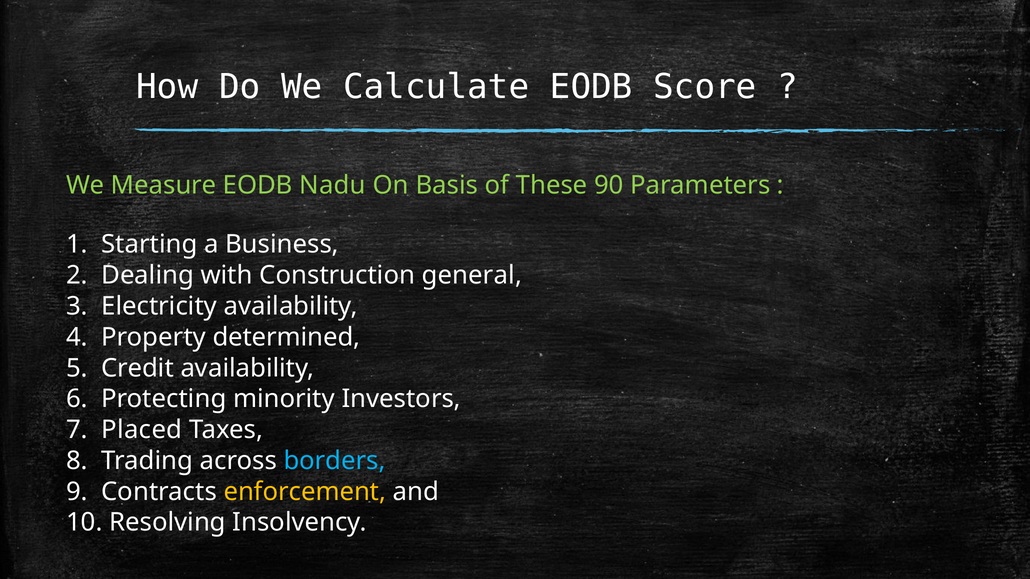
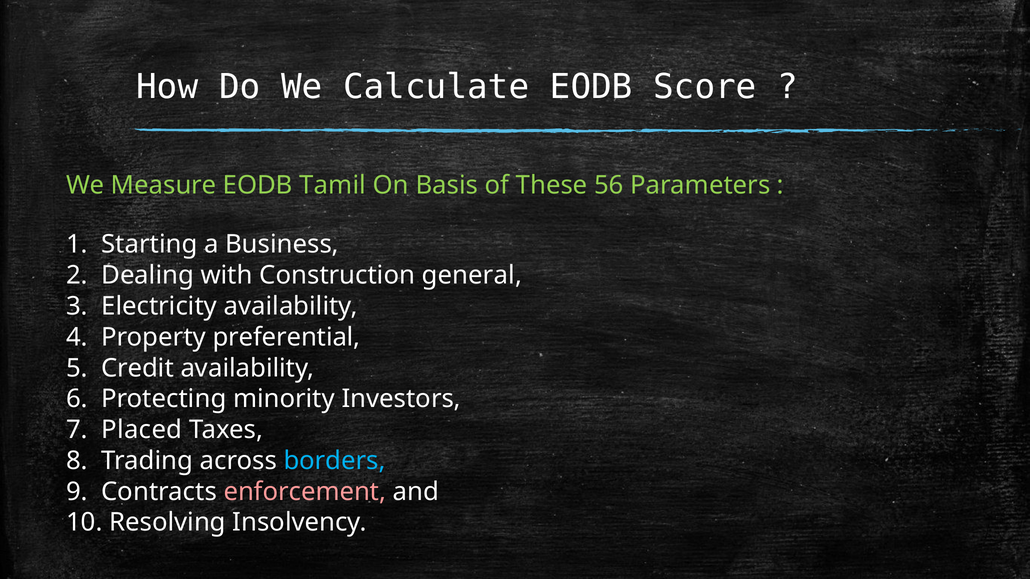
Nadu: Nadu -> Tamil
90: 90 -> 56
determined: determined -> preferential
enforcement colour: yellow -> pink
